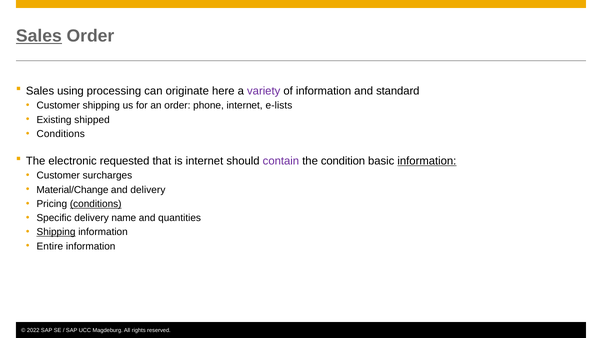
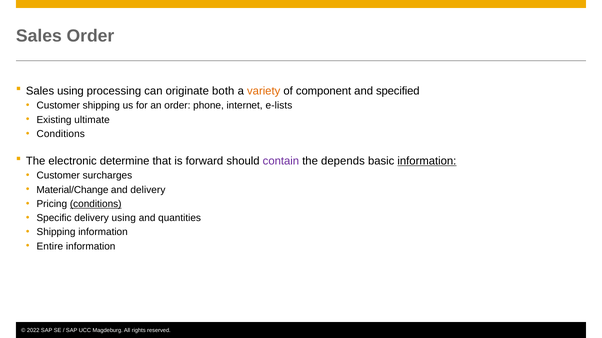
Sales at (39, 36) underline: present -> none
here: here -> both
variety colour: purple -> orange
of information: information -> component
standard: standard -> specified
shipped: shipped -> ultimate
requested: requested -> determine
is internet: internet -> forward
condition: condition -> depends
delivery name: name -> using
Shipping at (56, 233) underline: present -> none
